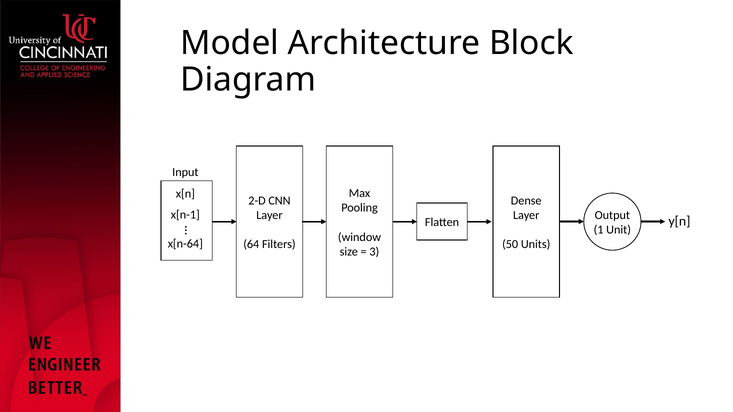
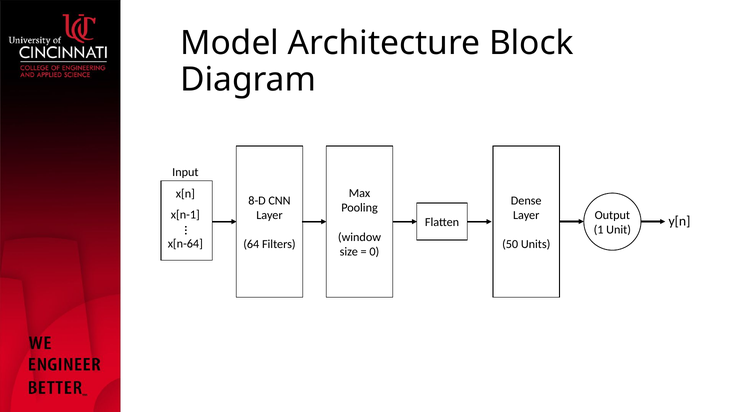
2-D: 2-D -> 8-D
3: 3 -> 0
